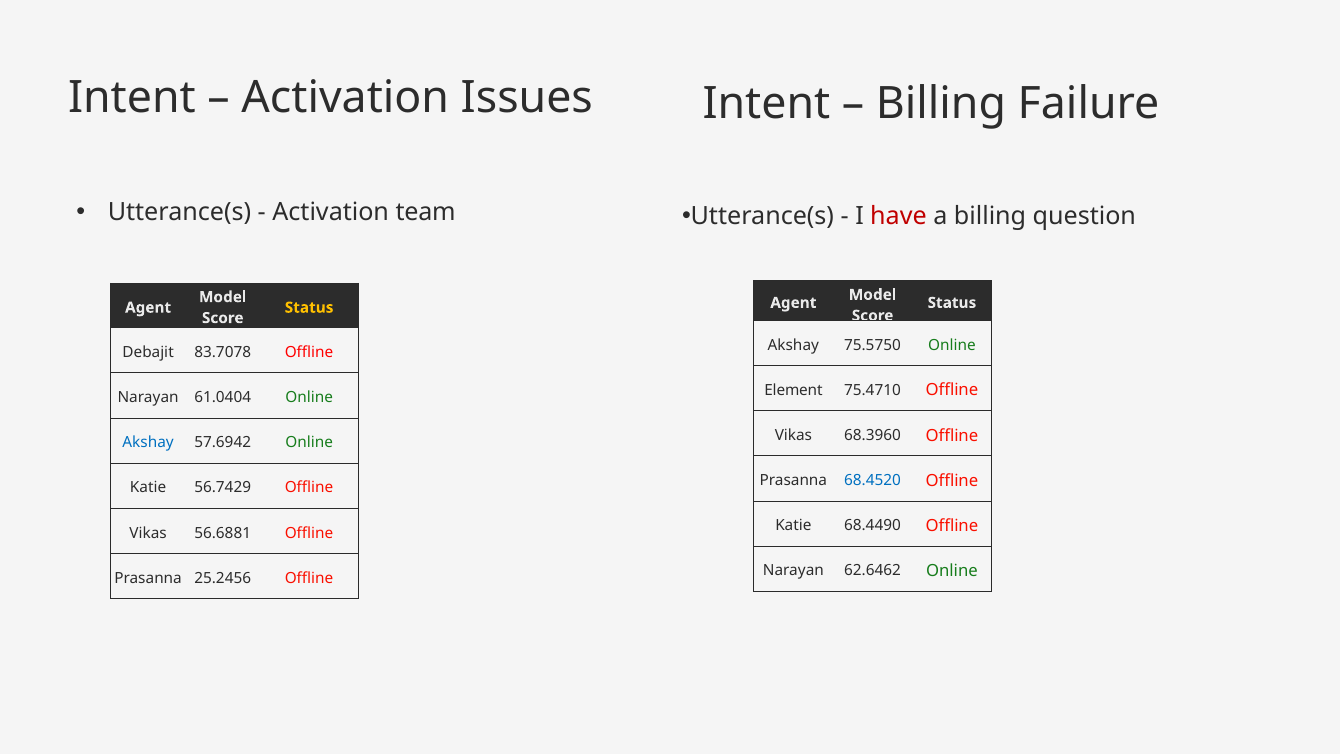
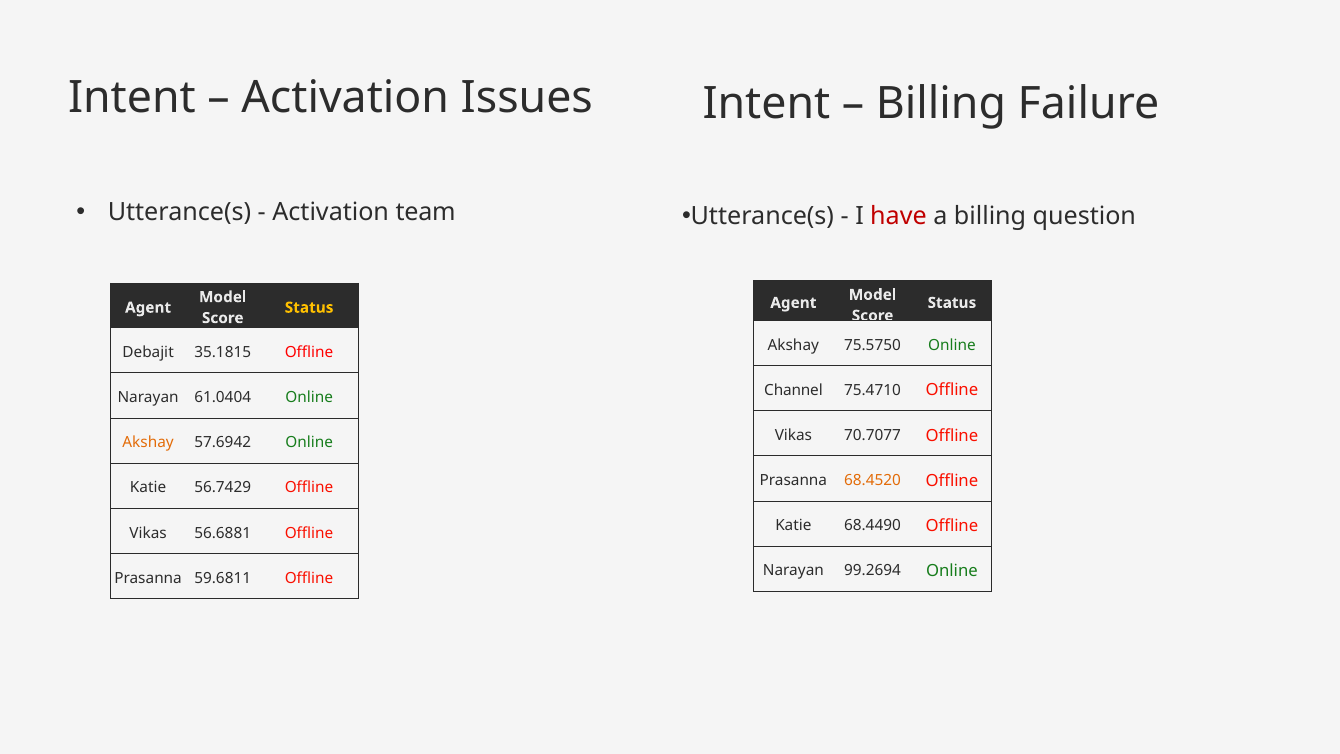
83.7078: 83.7078 -> 35.1815
Element: Element -> Channel
68.3960: 68.3960 -> 70.7077
Akshay at (148, 443) colour: blue -> orange
68.4520 colour: blue -> orange
62.6462: 62.6462 -> 99.2694
25.2456: 25.2456 -> 59.6811
